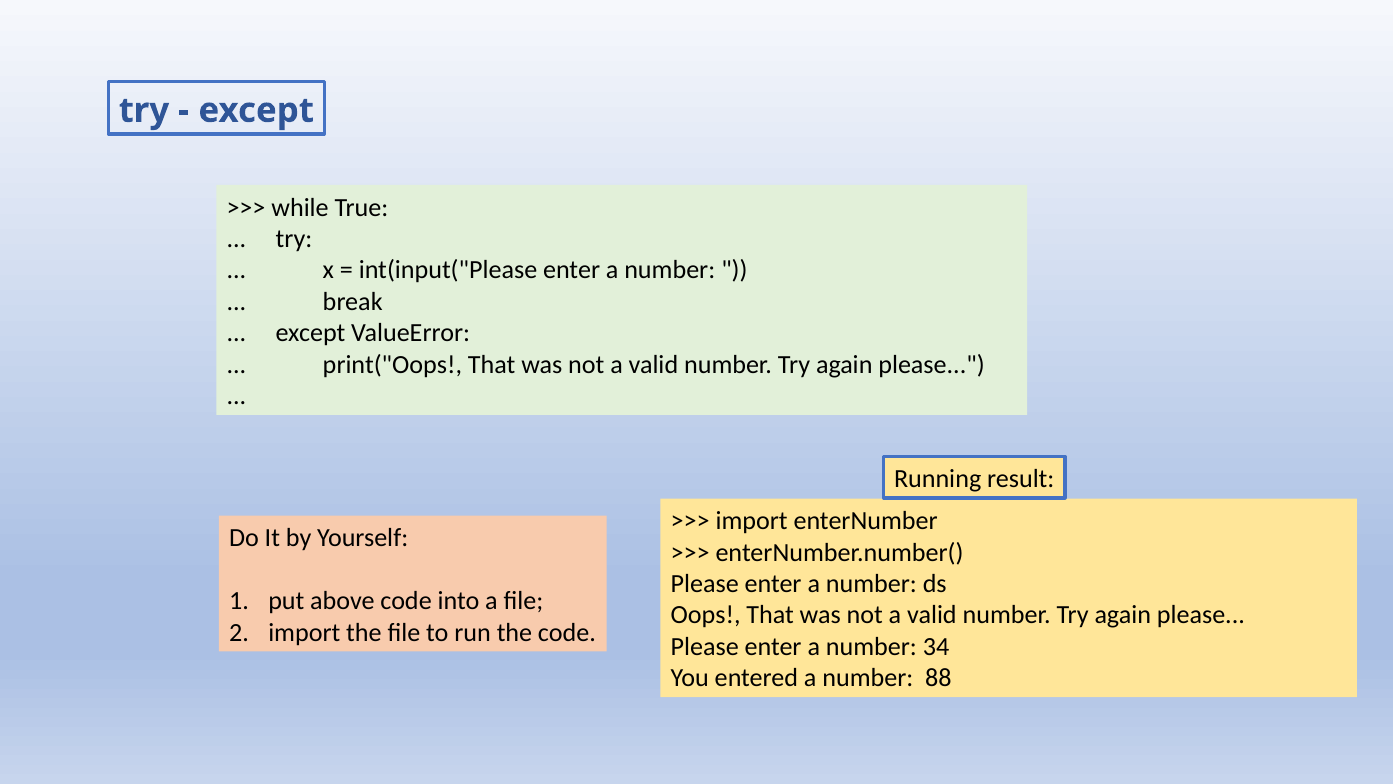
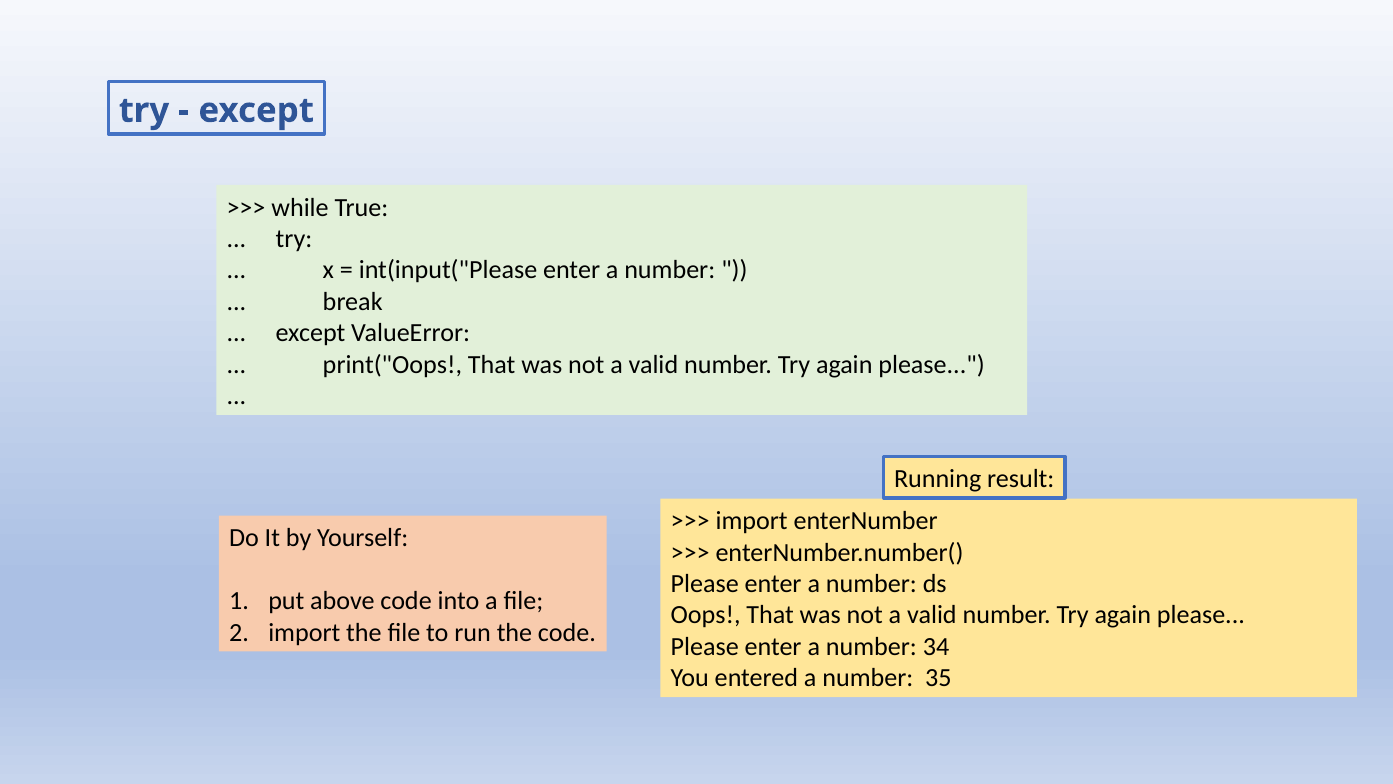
88: 88 -> 35
